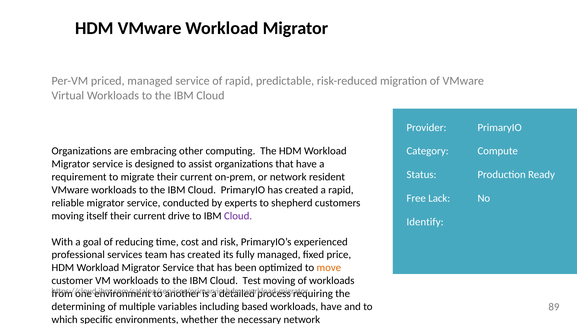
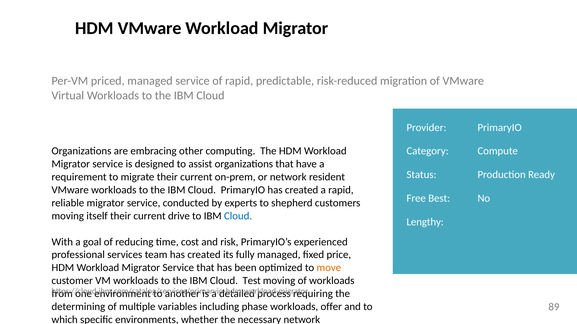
Free Lack: Lack -> Best
Cloud at (238, 216) colour: purple -> blue
Identify at (425, 222): Identify -> Lengthy
including based: based -> phase
workloads have: have -> offer
